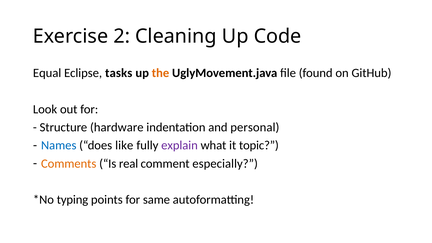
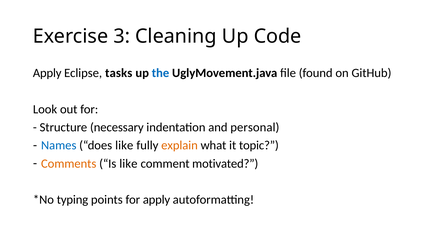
2: 2 -> 3
Equal at (47, 73): Equal -> Apply
the colour: orange -> blue
hardware: hardware -> necessary
explain colour: purple -> orange
Is real: real -> like
especially: especially -> motivated
for same: same -> apply
